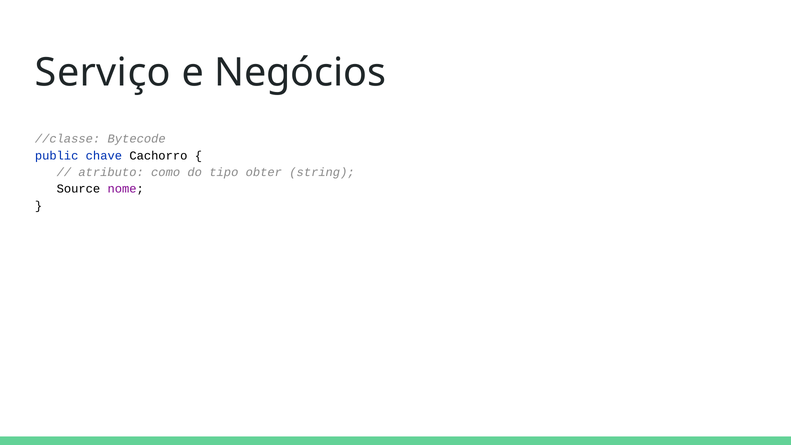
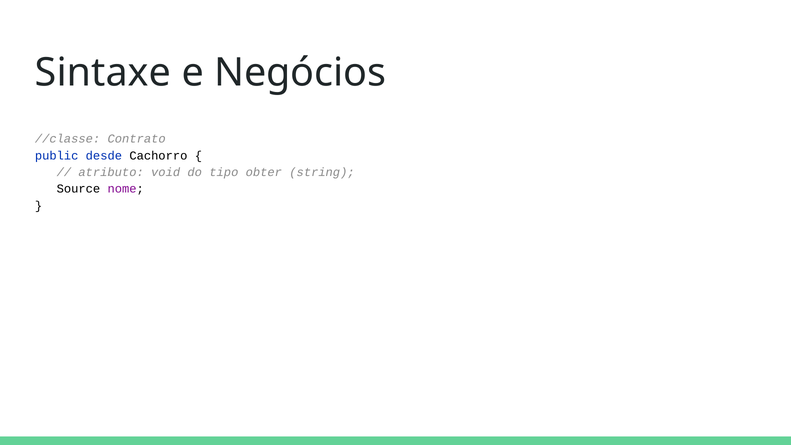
Serviço: Serviço -> Sintaxe
Bytecode: Bytecode -> Contrato
chave: chave -> desde
como: como -> void
